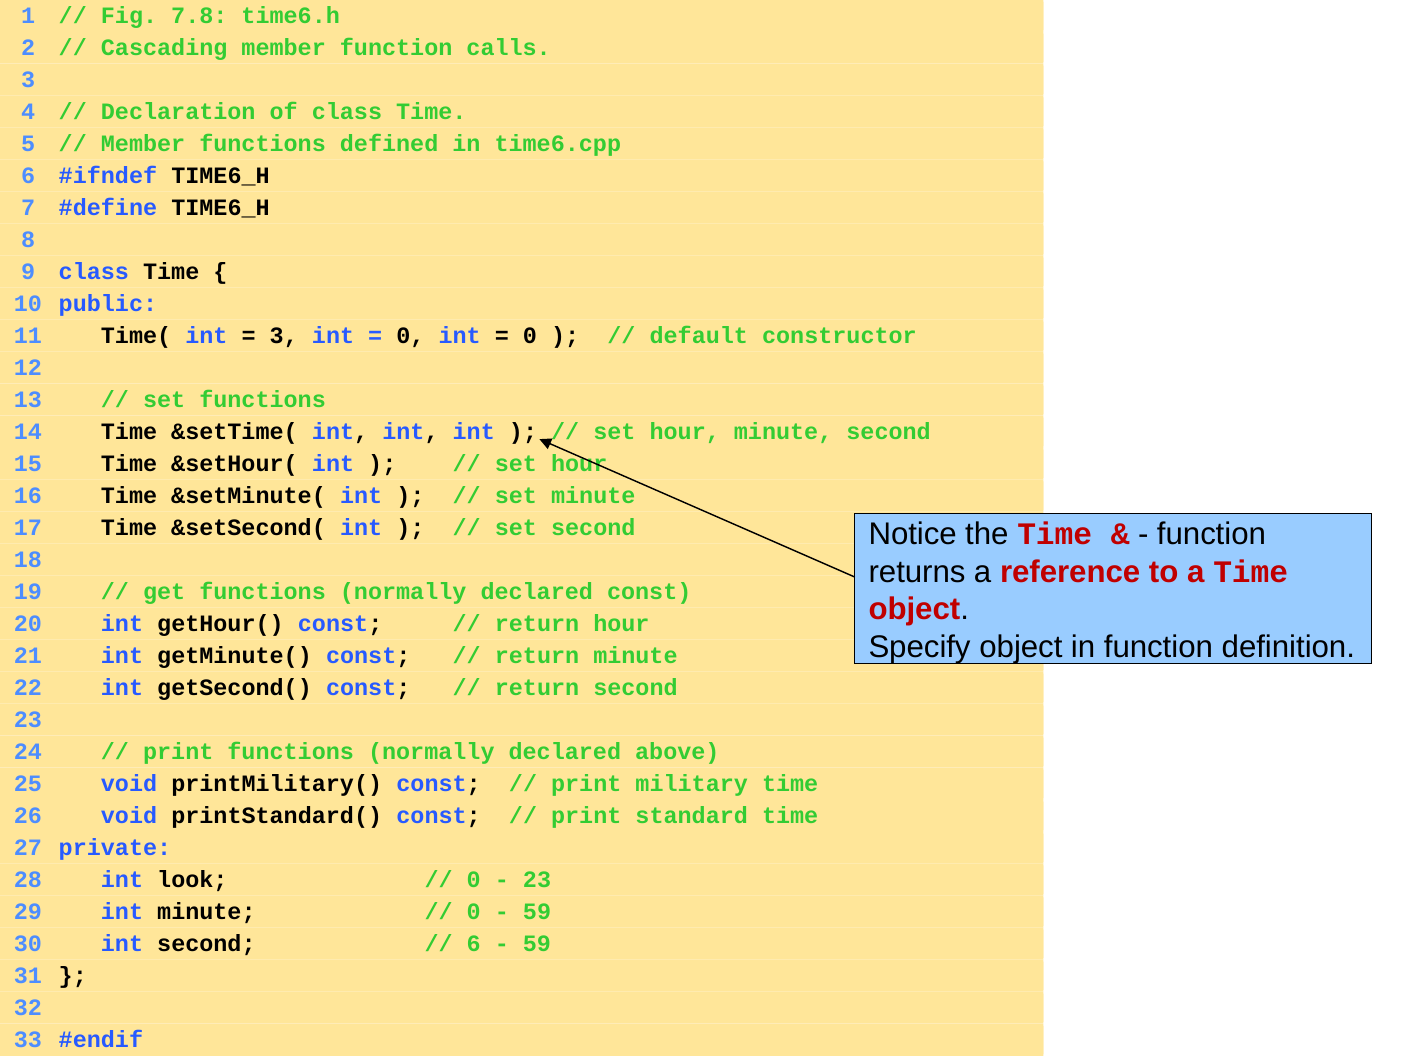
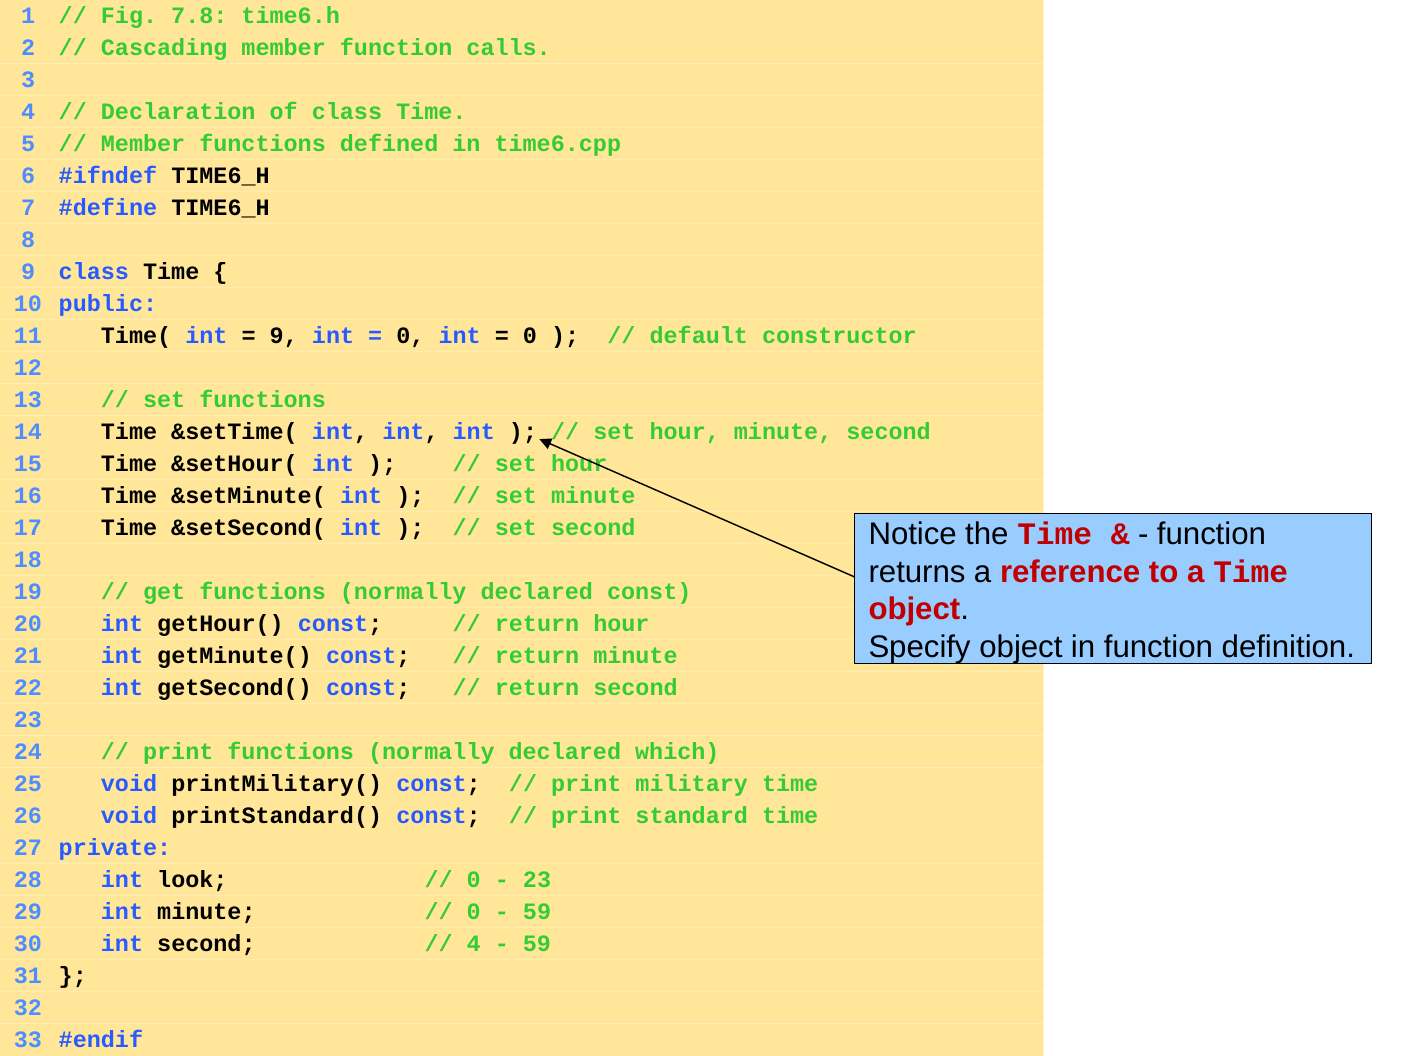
3 at (284, 335): 3 -> 9
above: above -> which
6 at (474, 943): 6 -> 4
